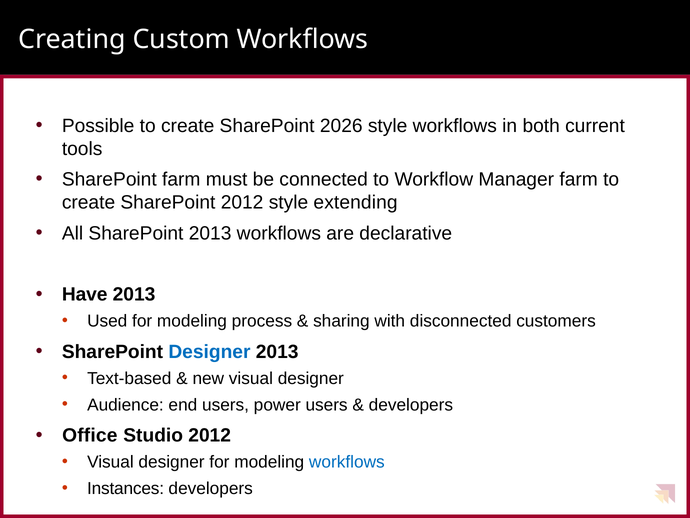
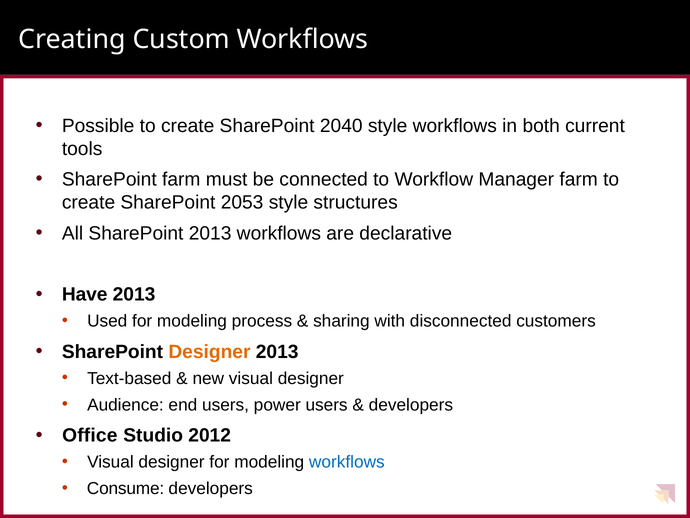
2026: 2026 -> 2040
SharePoint 2012: 2012 -> 2053
extending: extending -> structures
Designer at (209, 352) colour: blue -> orange
Instances: Instances -> Consume
